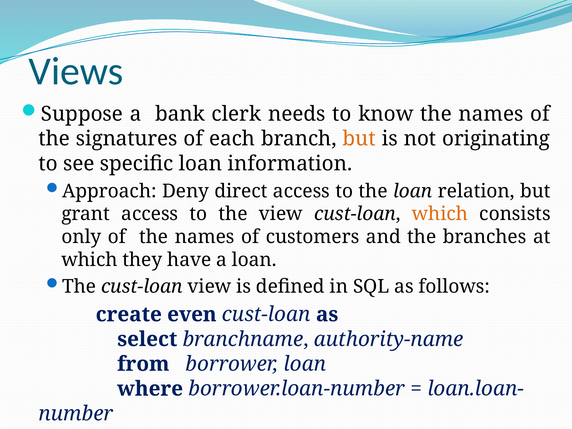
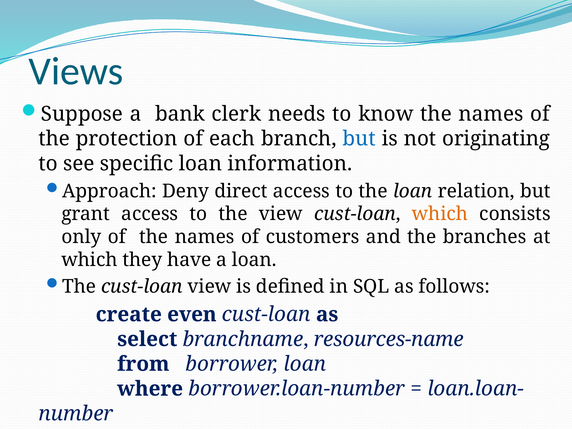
signatures: signatures -> protection
but at (359, 139) colour: orange -> blue
authority-name: authority-name -> resources-name
